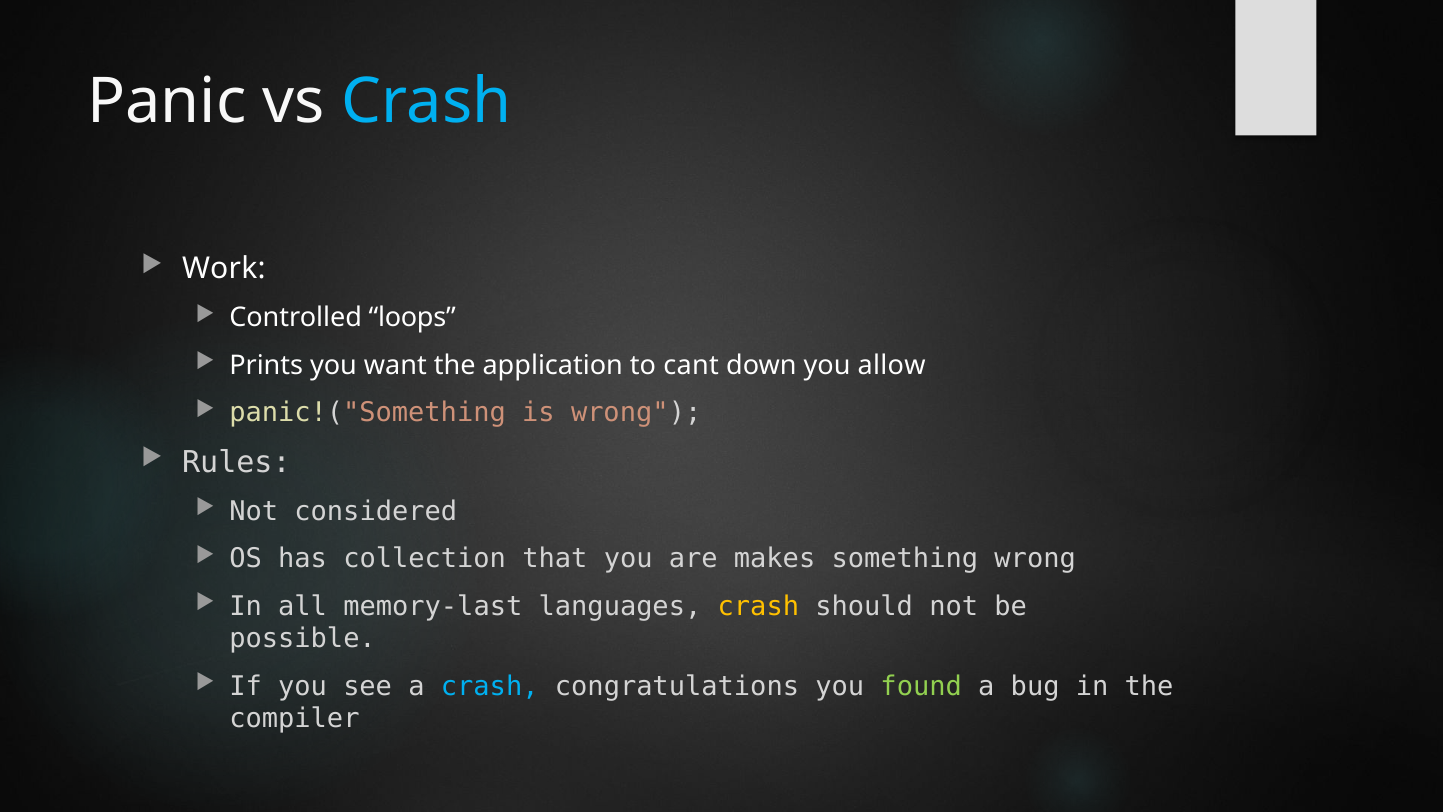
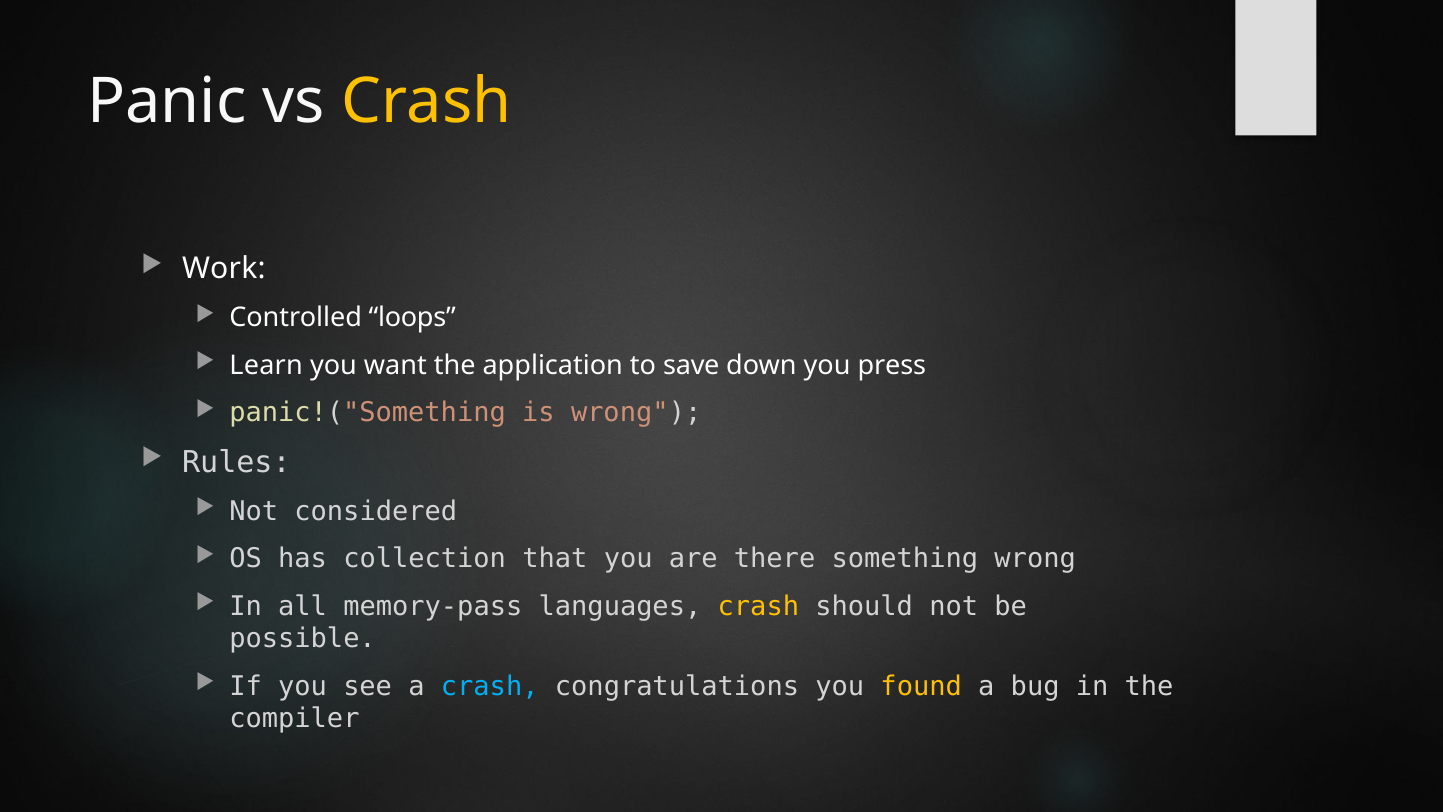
Crash at (426, 101) colour: light blue -> yellow
Prints: Prints -> Learn
cant: cant -> save
allow: allow -> press
makes: makes -> there
memory-last: memory-last -> memory-pass
found colour: light green -> yellow
